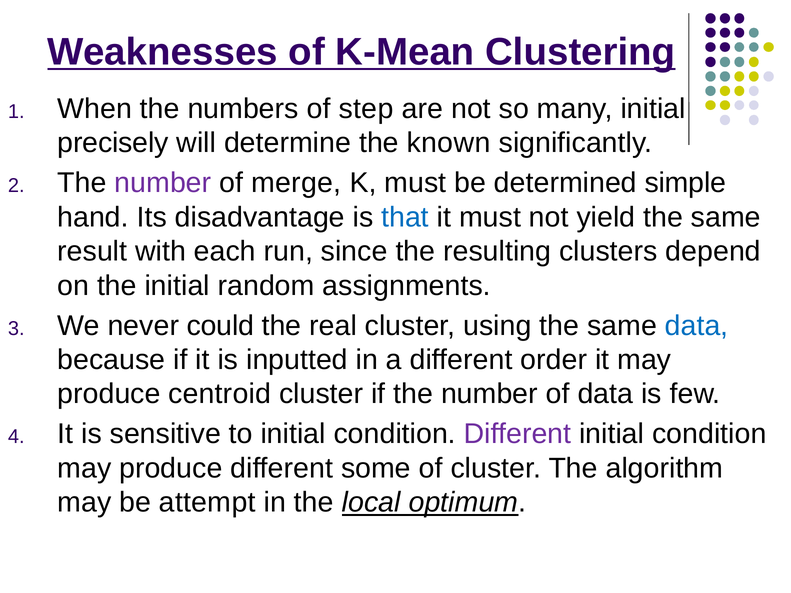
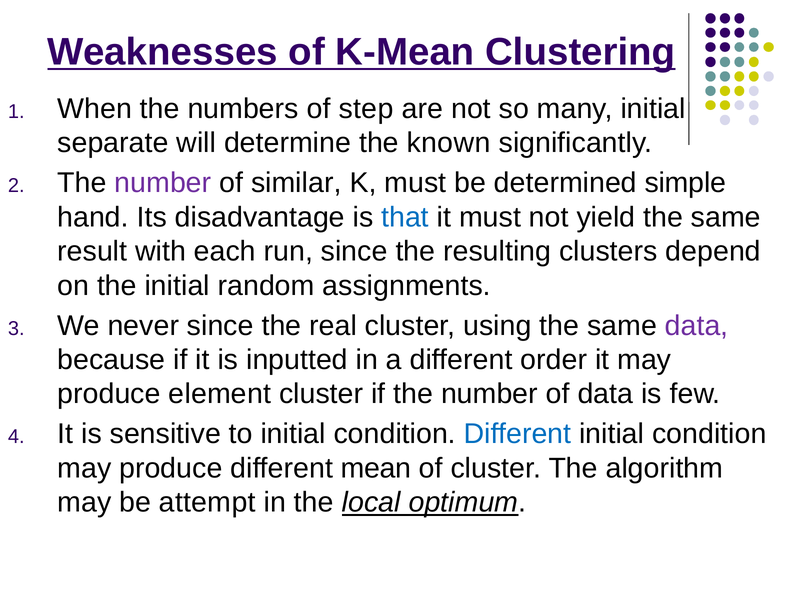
precisely: precisely -> separate
merge: merge -> similar
never could: could -> since
data at (697, 326) colour: blue -> purple
centroid: centroid -> element
Different at (517, 434) colour: purple -> blue
some: some -> mean
